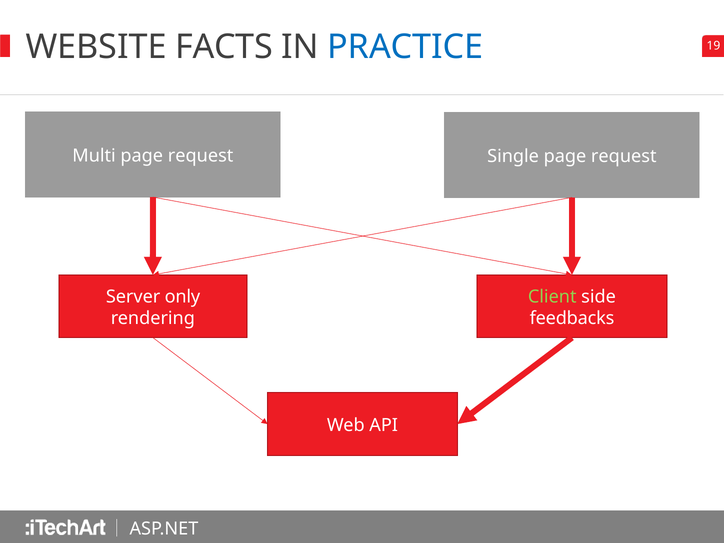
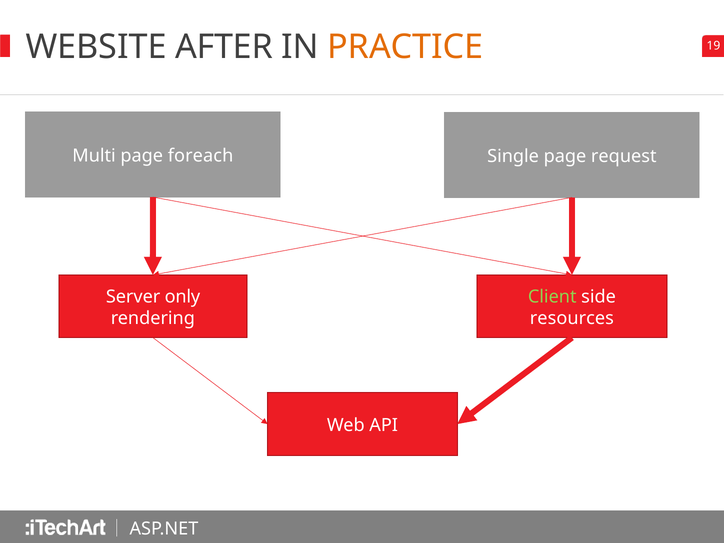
FACTS: FACTS -> AFTER
PRACTICE colour: blue -> orange
Multi page request: request -> foreach
feedbacks: feedbacks -> resources
